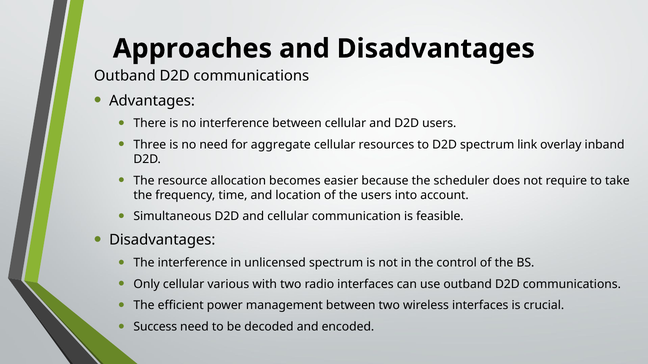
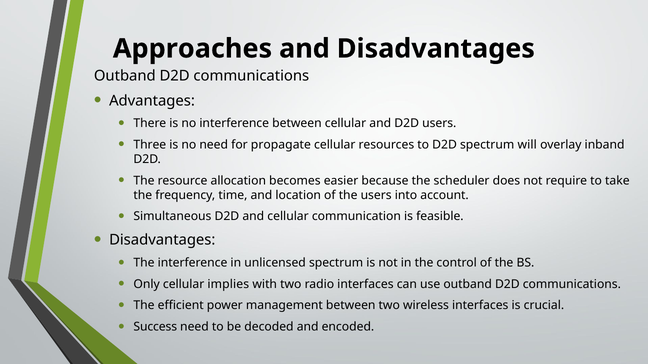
aggregate: aggregate -> propagate
link: link -> will
various: various -> implies
